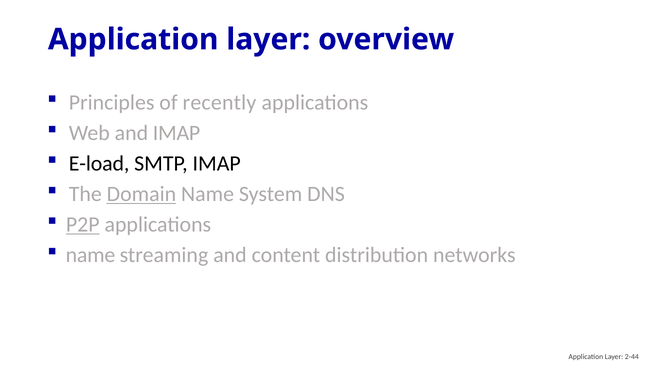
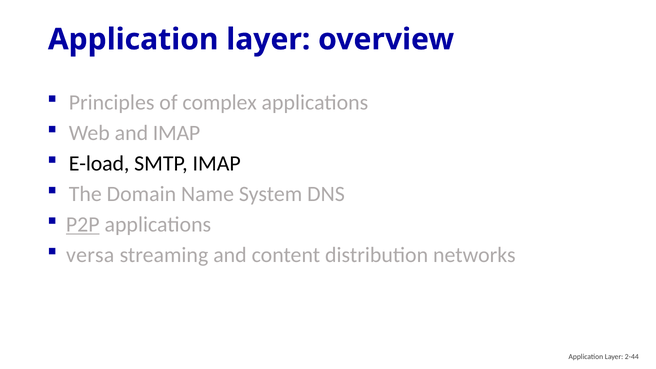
recently: recently -> complex
Domain underline: present -> none
name at (90, 255): name -> versa
